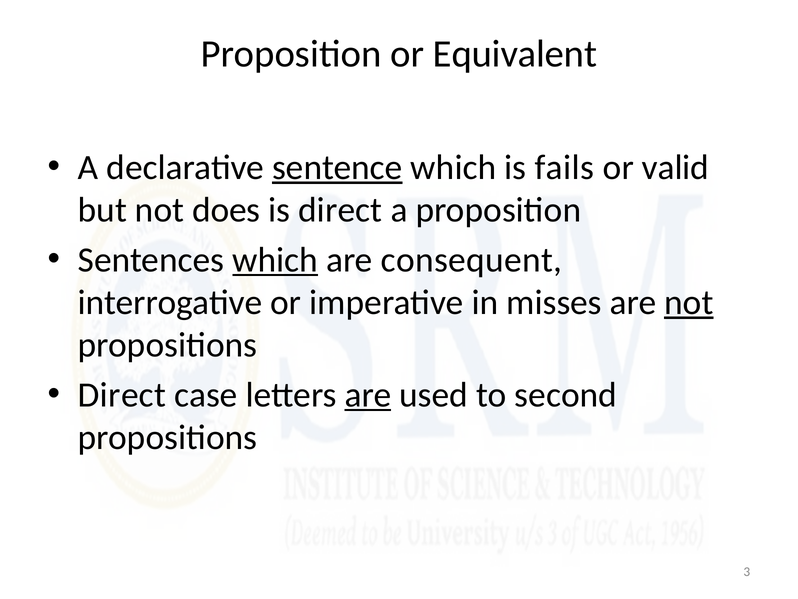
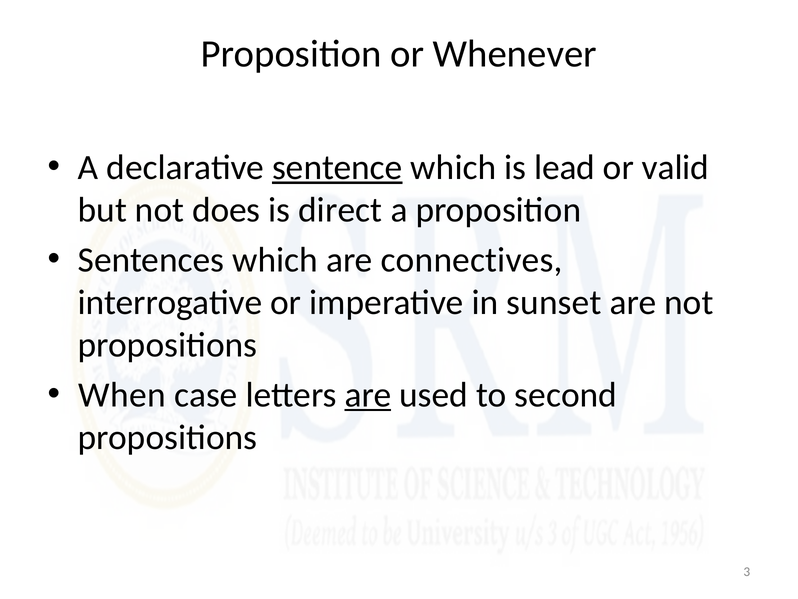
Equivalent: Equivalent -> Whenever
fails: fails -> lead
which at (275, 260) underline: present -> none
consequent: consequent -> connectives
misses: misses -> sunset
not at (689, 302) underline: present -> none
Direct at (122, 394): Direct -> When
